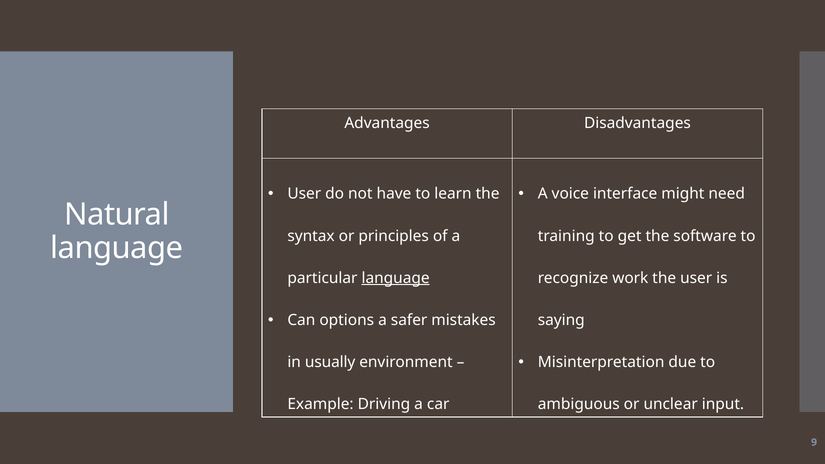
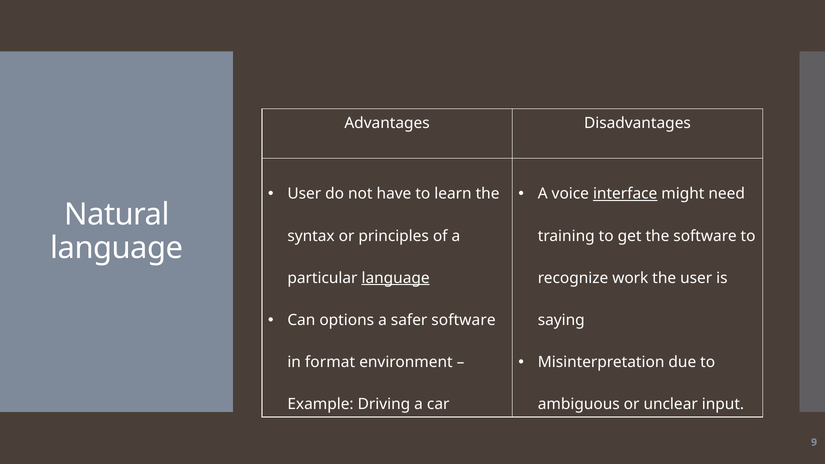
interface underline: none -> present
safer mistakes: mistakes -> software
usually: usually -> format
